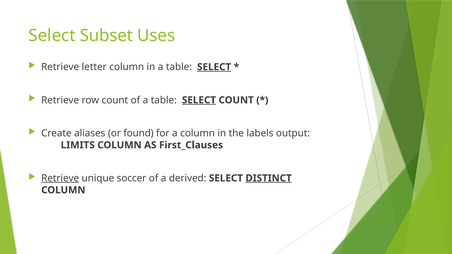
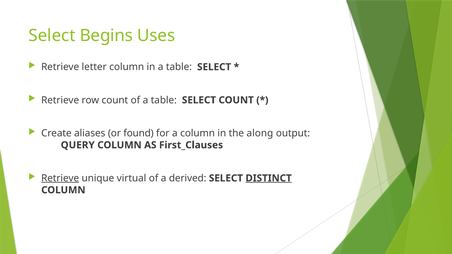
Subset: Subset -> Begins
SELECT at (214, 67) underline: present -> none
SELECT at (199, 100) underline: present -> none
labels: labels -> along
LIMITS: LIMITS -> QUERY
soccer: soccer -> virtual
